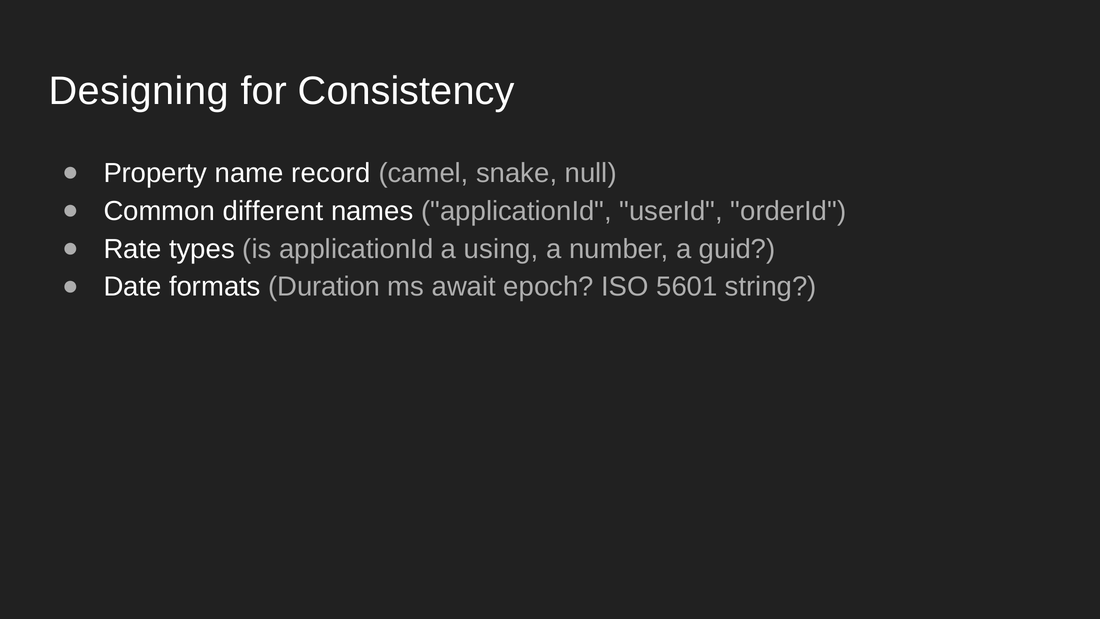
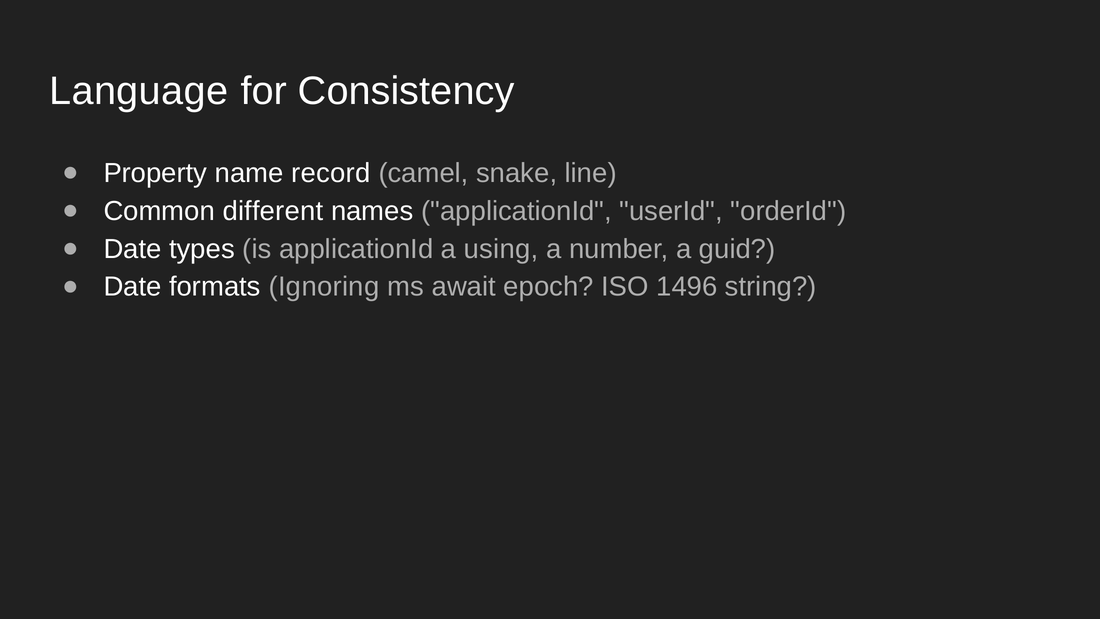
Designing: Designing -> Language
null: null -> line
Rate at (132, 249): Rate -> Date
Duration: Duration -> Ignoring
5601: 5601 -> 1496
